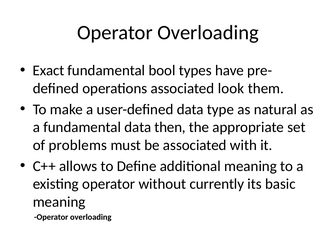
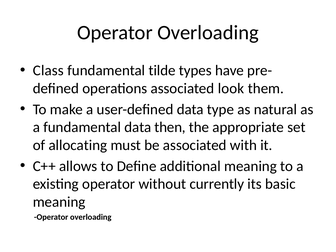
Exact: Exact -> Class
bool: bool -> tilde
problems: problems -> allocating
